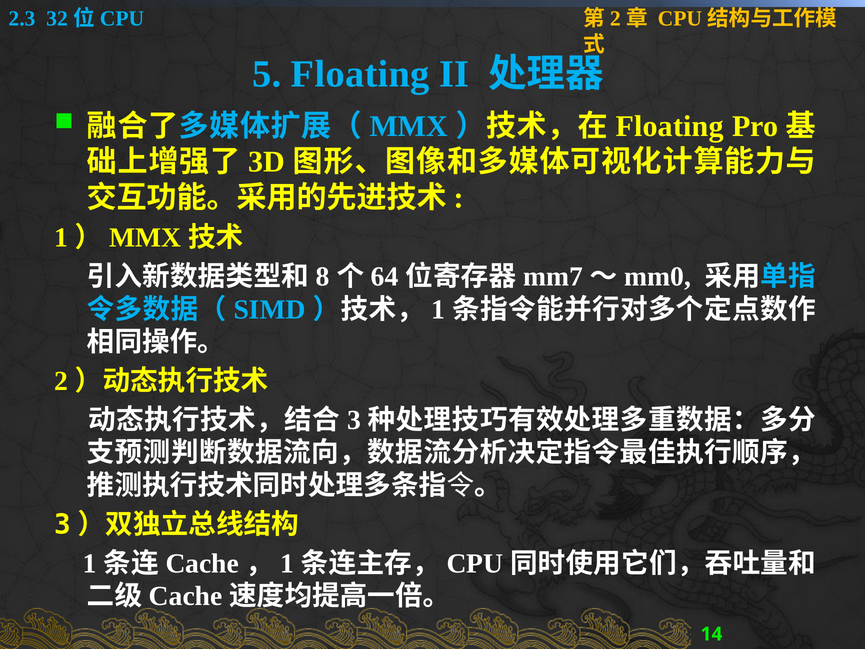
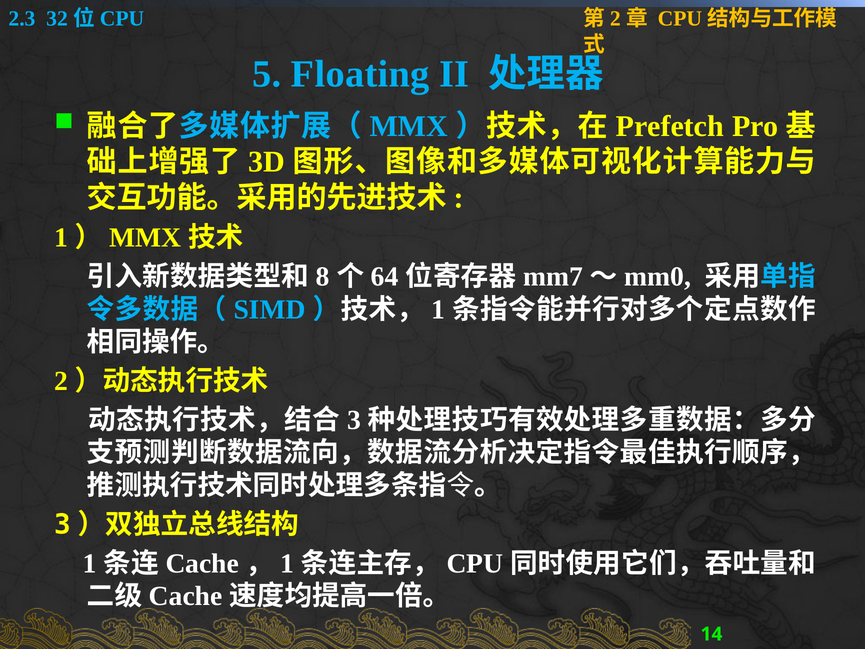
Floating at (670, 126): Floating -> Prefetch
